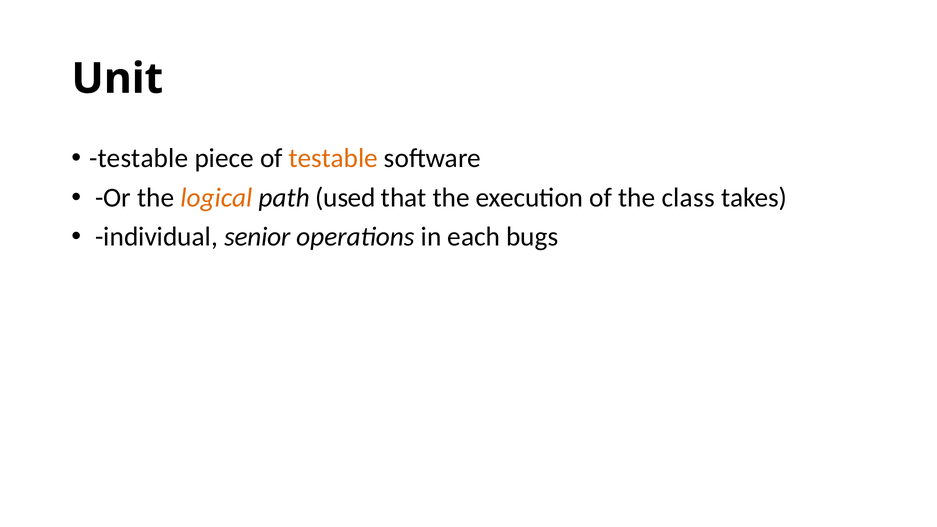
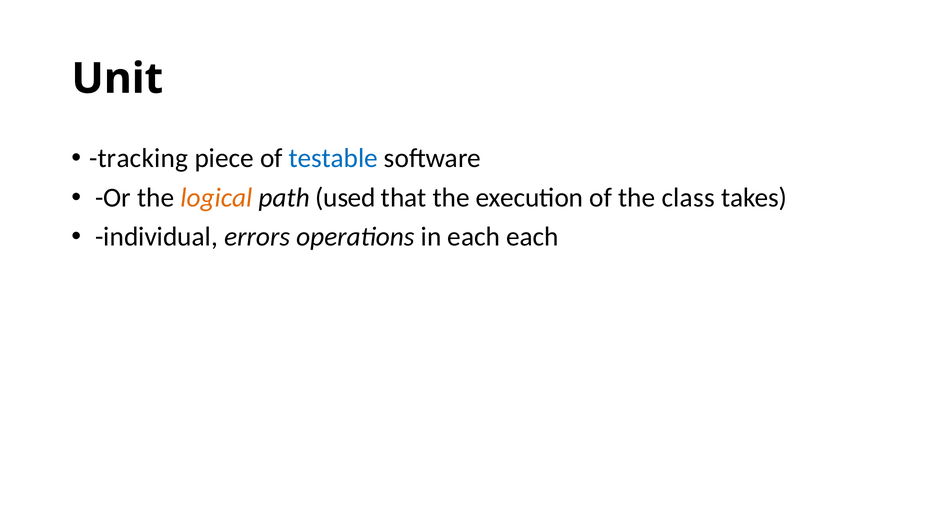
testable at (139, 158): testable -> tracking
testable at (333, 158) colour: orange -> blue
senior: senior -> errors
each bugs: bugs -> each
